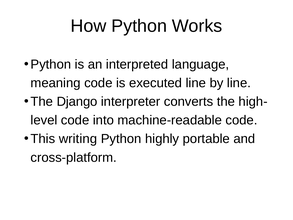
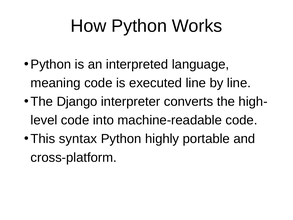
writing: writing -> syntax
